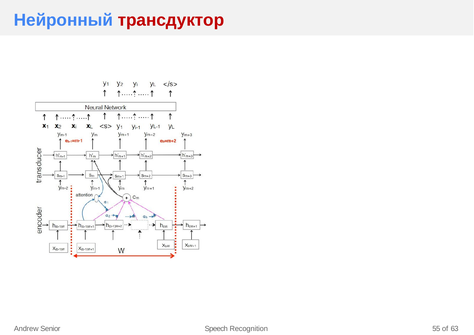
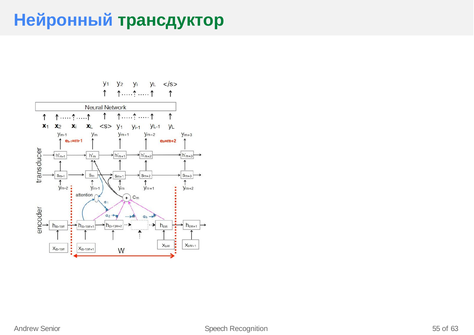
трансдуктор colour: red -> green
